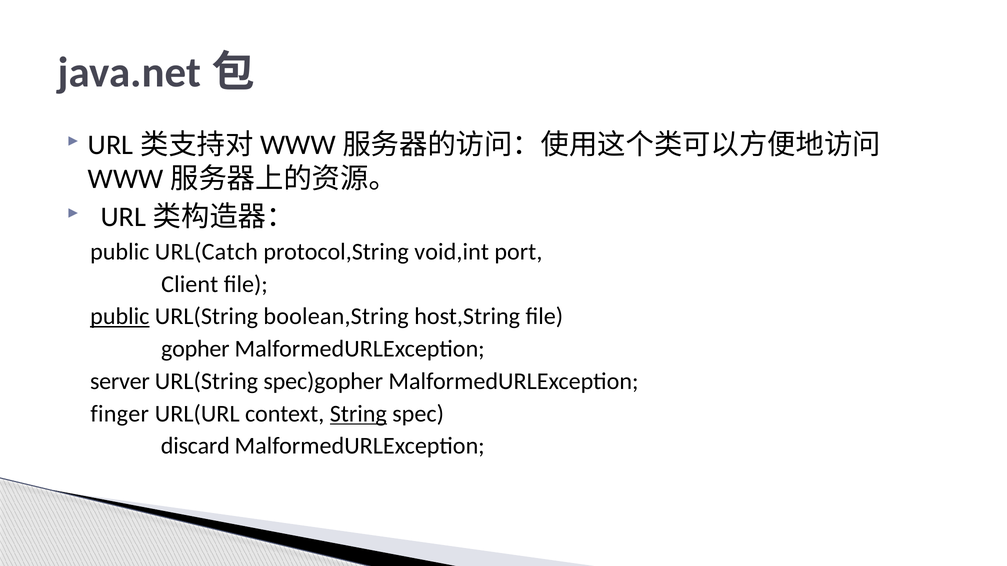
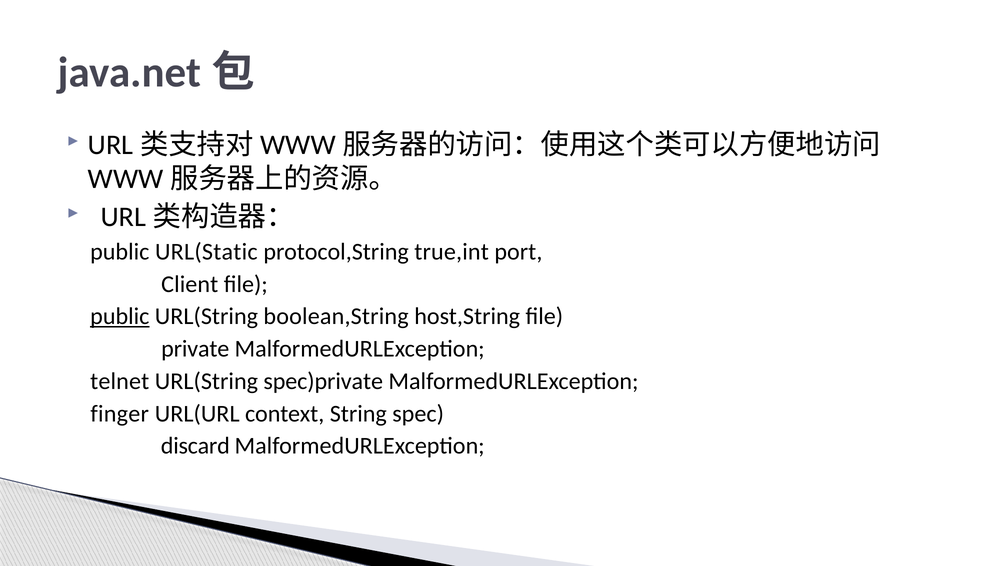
URL(Catch: URL(Catch -> URL(Static
void,int: void,int -> true,int
gopher: gopher -> private
server: server -> telnet
spec)gopher: spec)gopher -> spec)private
String underline: present -> none
